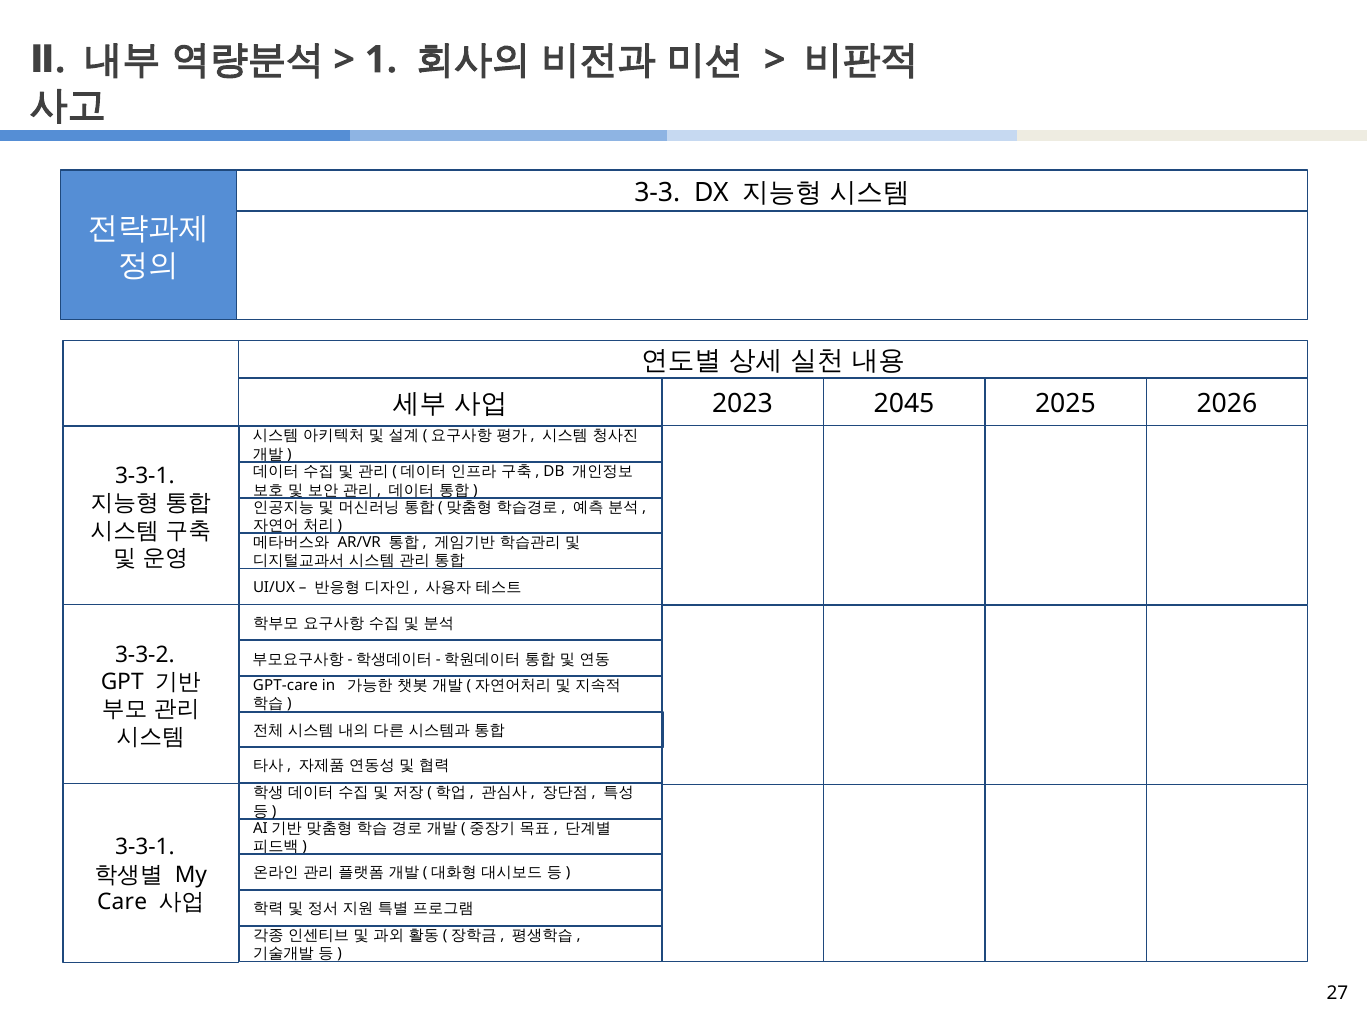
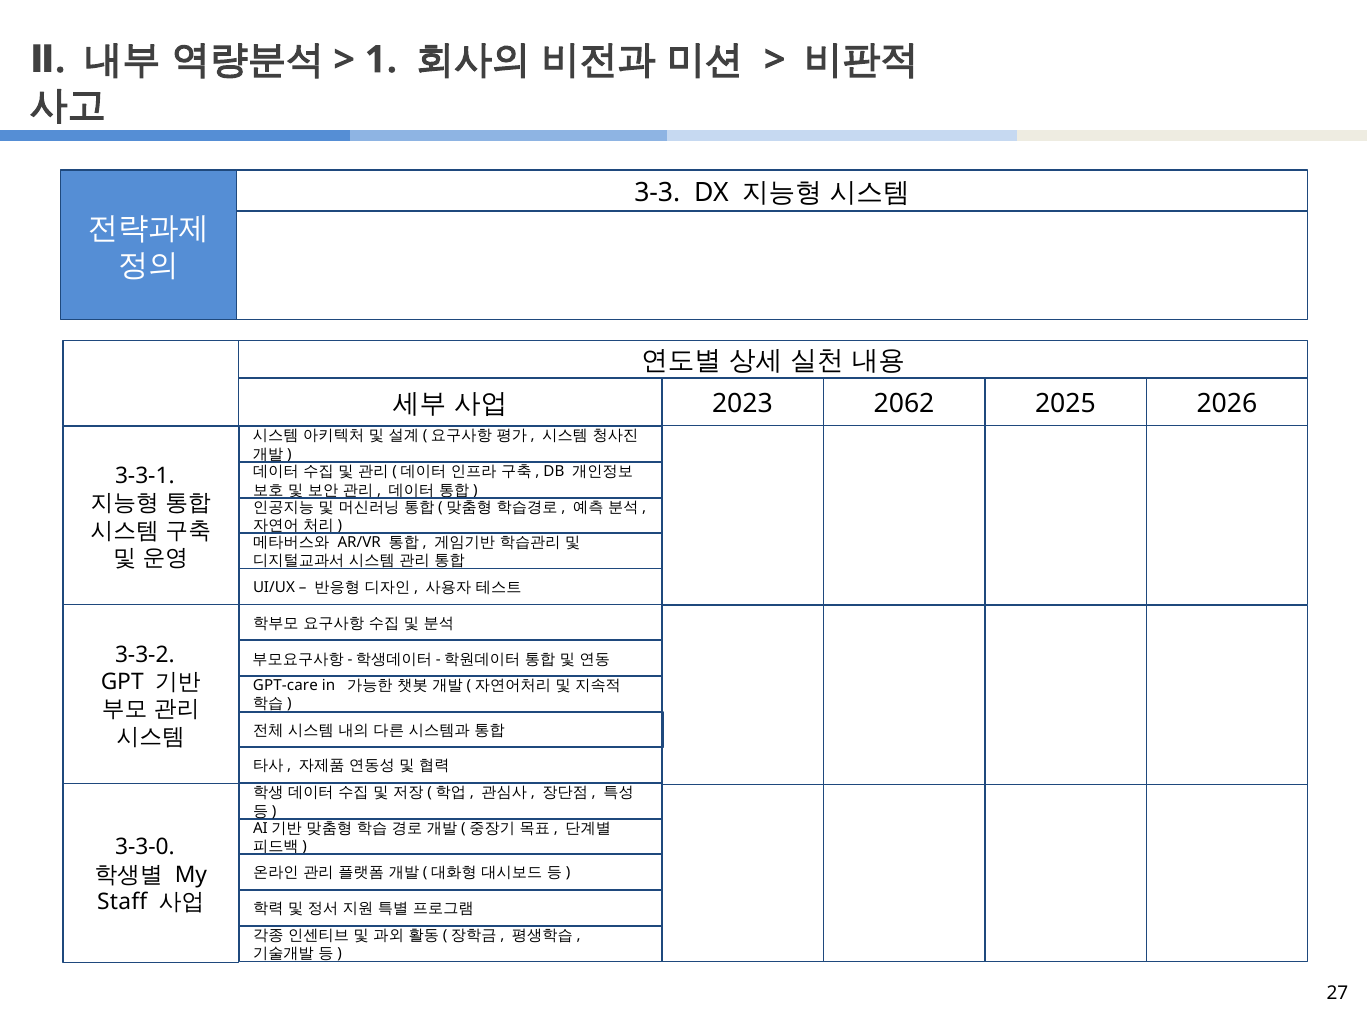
2045: 2045 -> 2062
3-3-1 at (145, 848): 3-3-1 -> 3-3-0
Care: Care -> Staff
